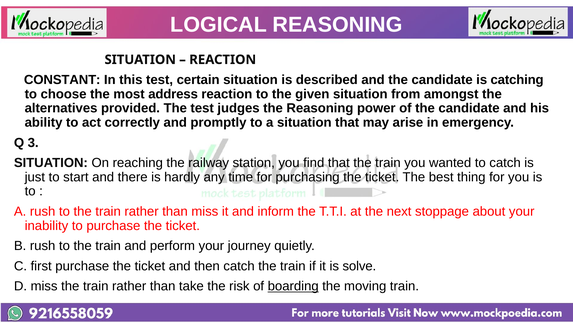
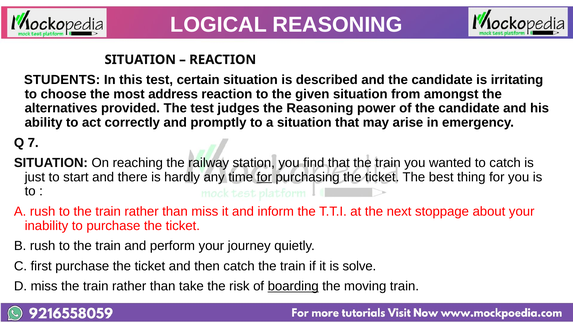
CONSTANT: CONSTANT -> STUDENTS
catching: catching -> irritating
3: 3 -> 7
for at (264, 177) underline: none -> present
